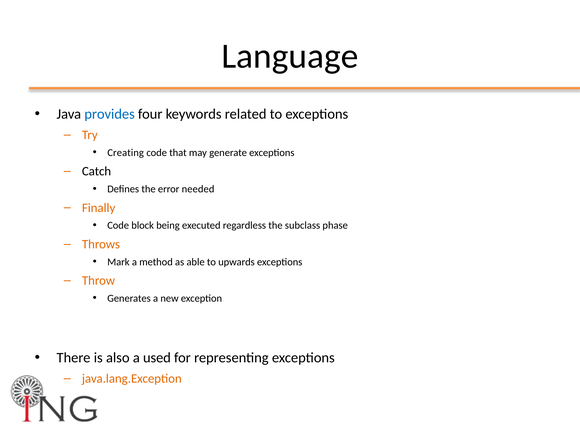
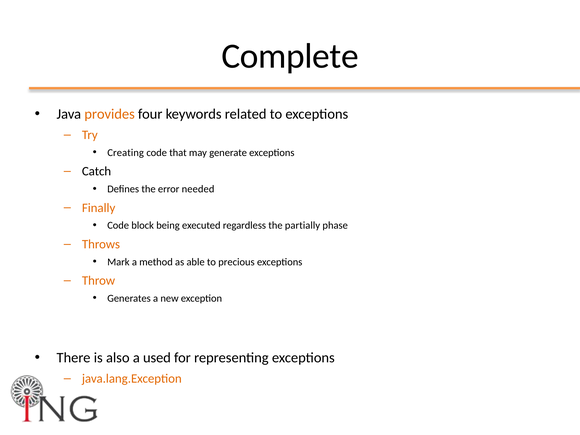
Language: Language -> Complete
provides colour: blue -> orange
subclass: subclass -> partially
upwards: upwards -> precious
